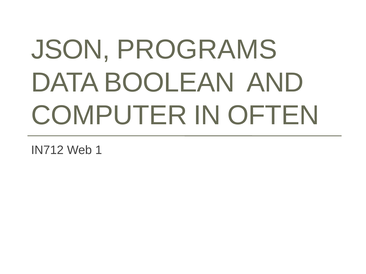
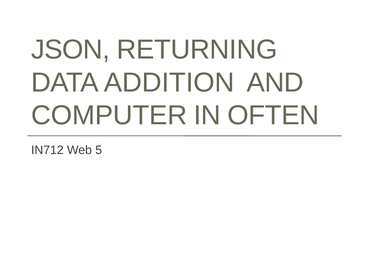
PROGRAMS: PROGRAMS -> RETURNING
BOOLEAN: BOOLEAN -> ADDITION
1: 1 -> 5
